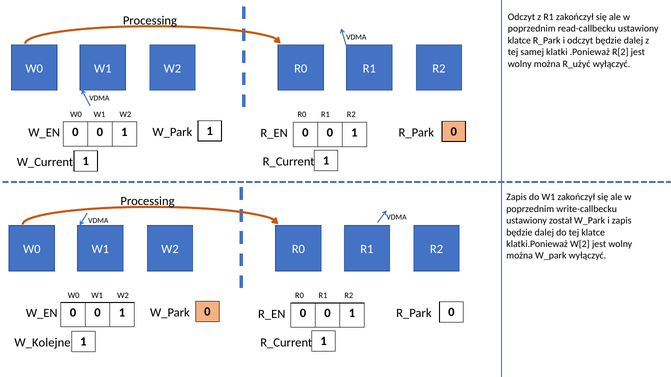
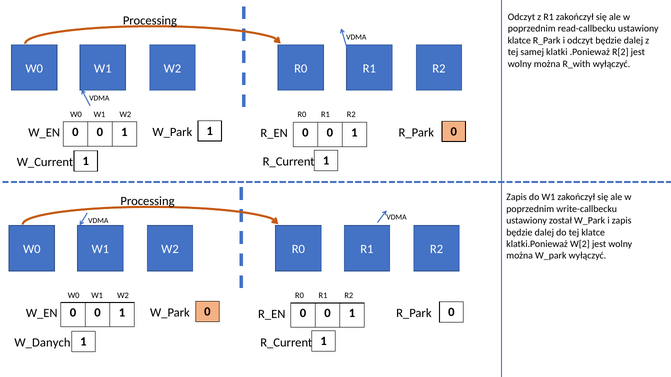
R_użyć: R_użyć -> R_with
W_Kolejne: W_Kolejne -> W_Danych
